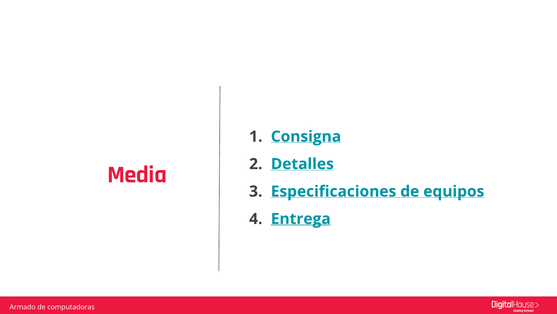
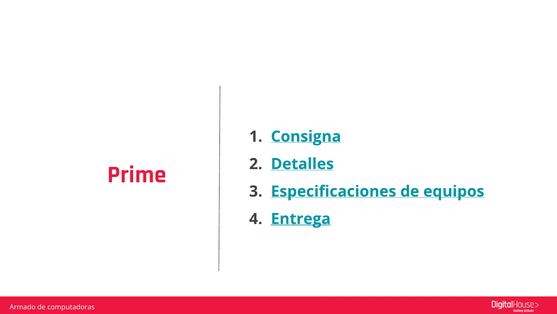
Media: Media -> Prime
